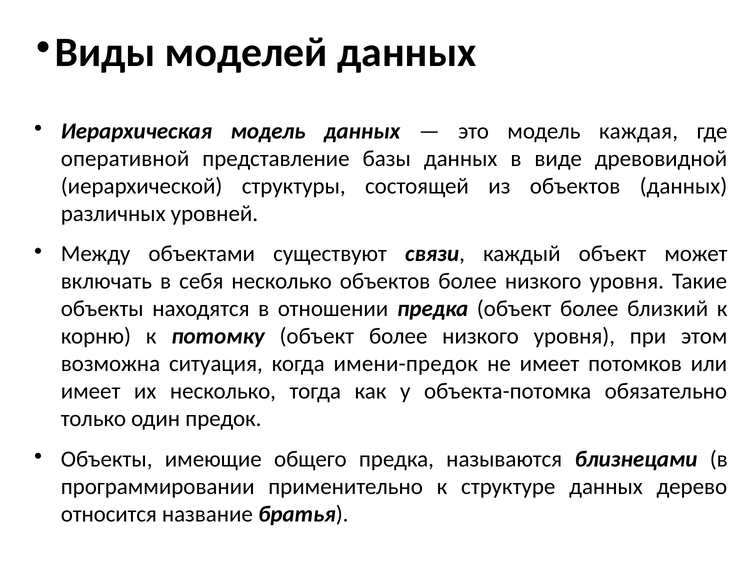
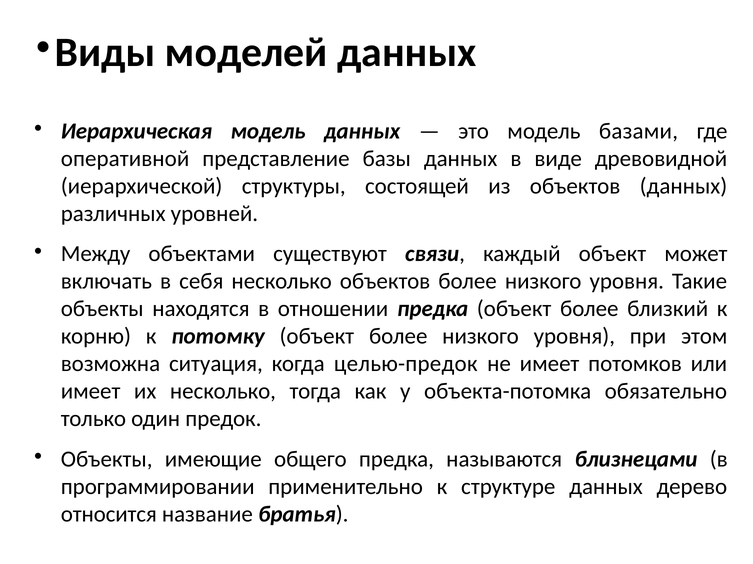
каждая: каждая -> базами
имени-предок: имени-предок -> целью-предок
